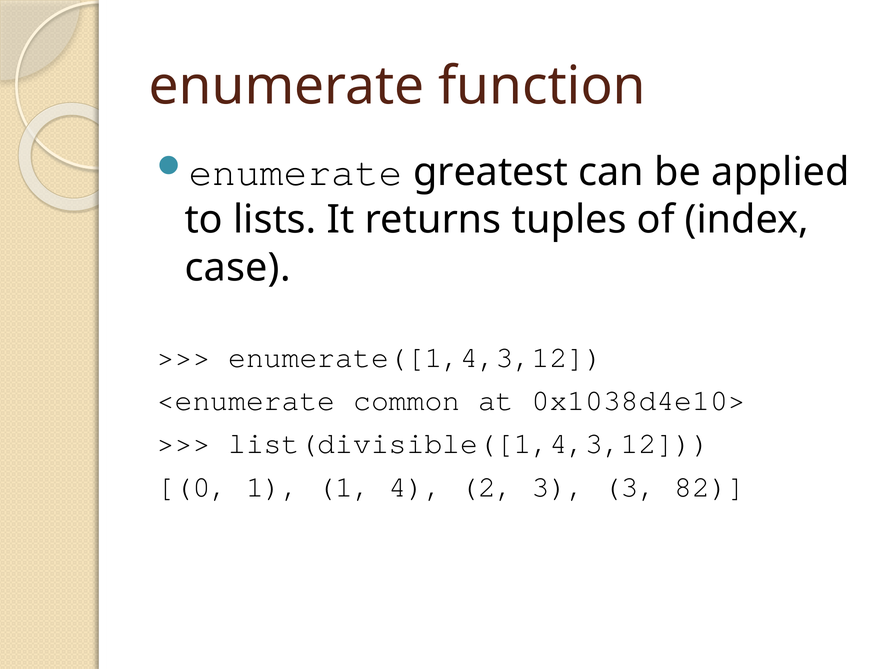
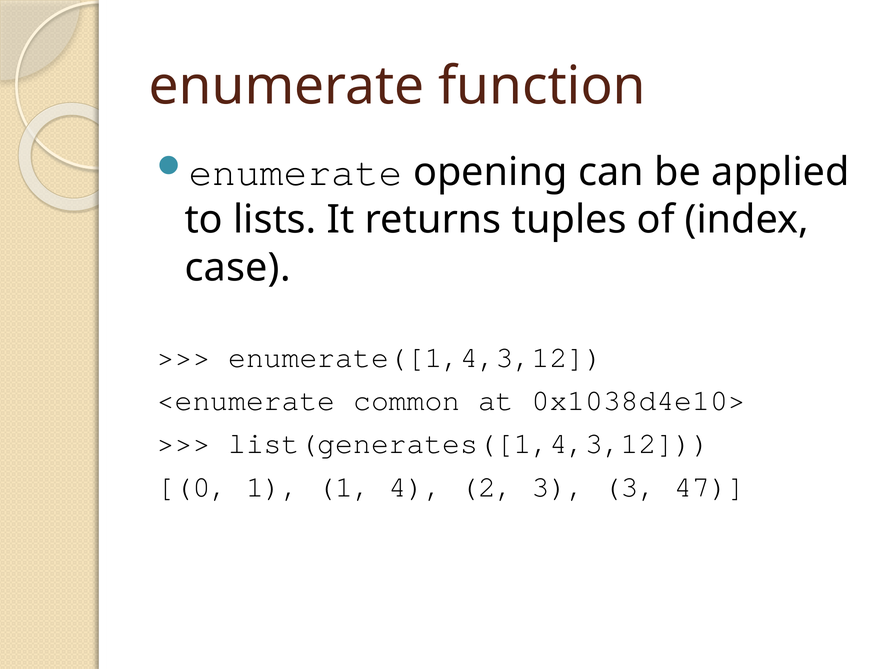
greatest: greatest -> opening
list(divisible([1,4,3,12: list(divisible([1,4,3,12 -> list(generates([1,4,3,12
82: 82 -> 47
